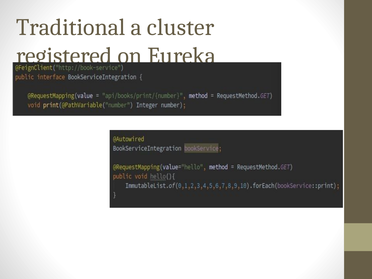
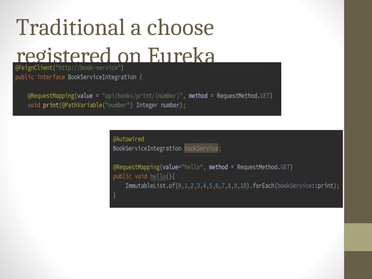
cluster: cluster -> choose
